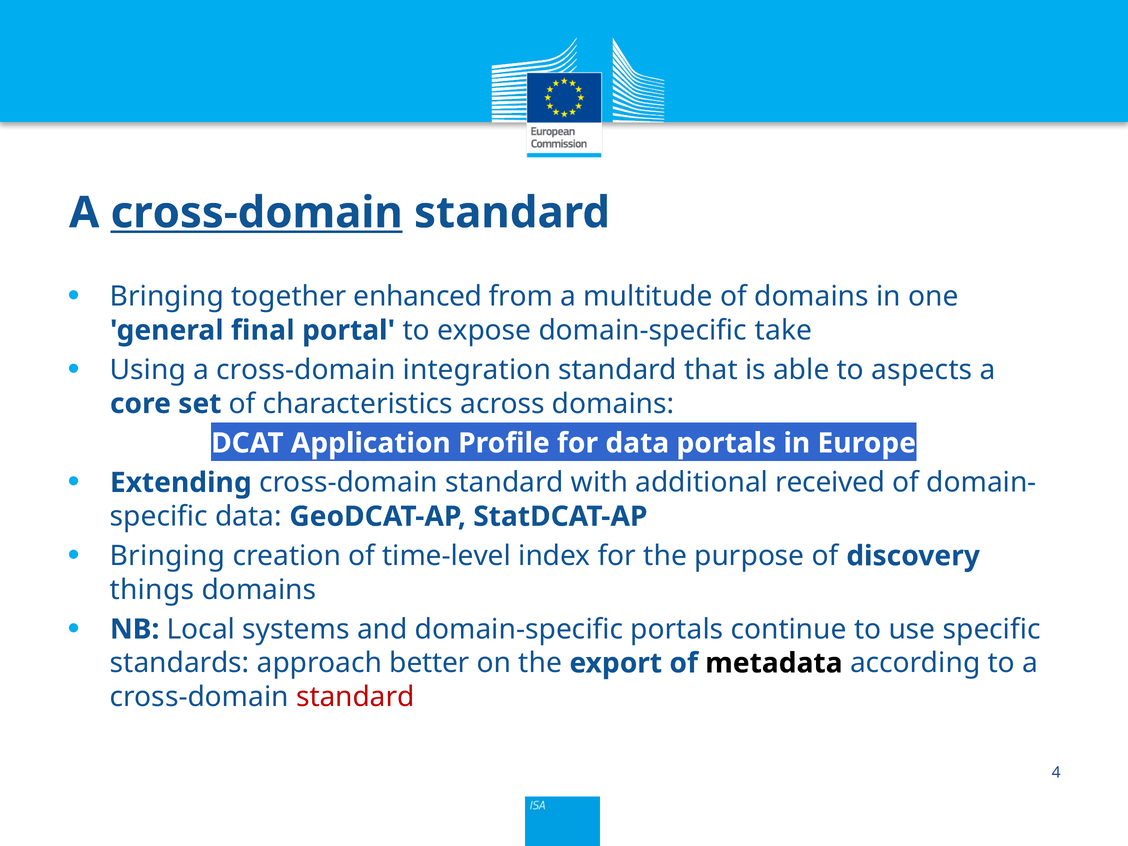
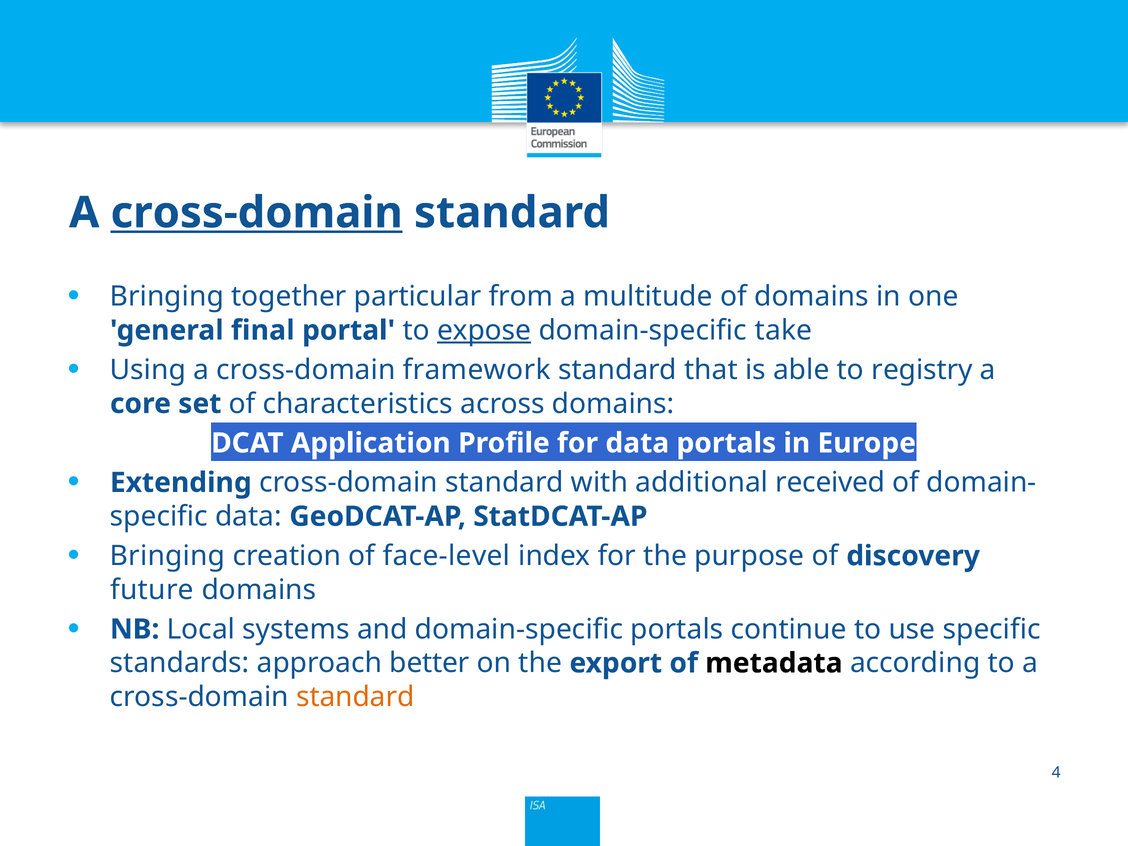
enhanced: enhanced -> particular
expose underline: none -> present
integration: integration -> framework
aspects: aspects -> registry
time-level: time-level -> face-level
things: things -> future
standard at (355, 697) colour: red -> orange
